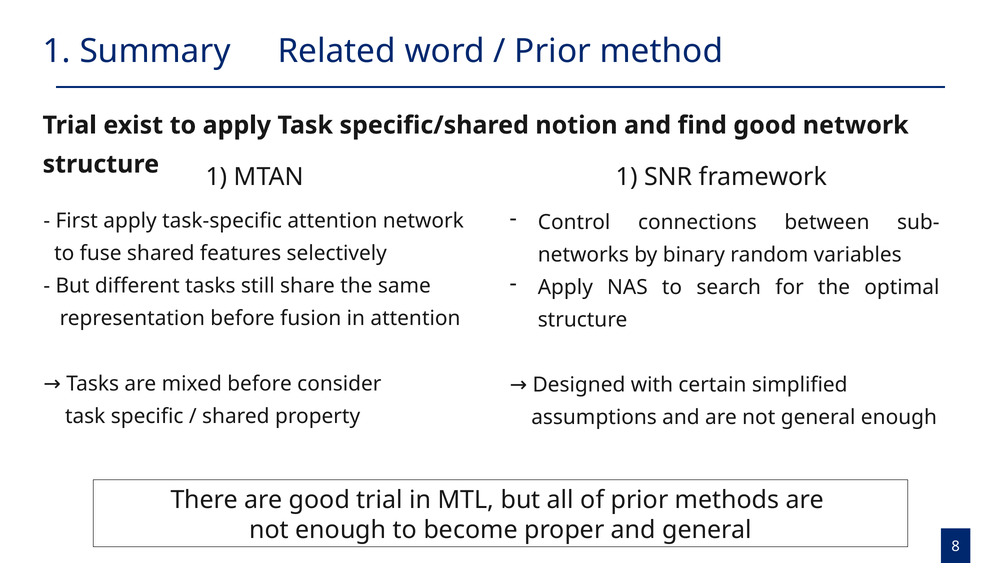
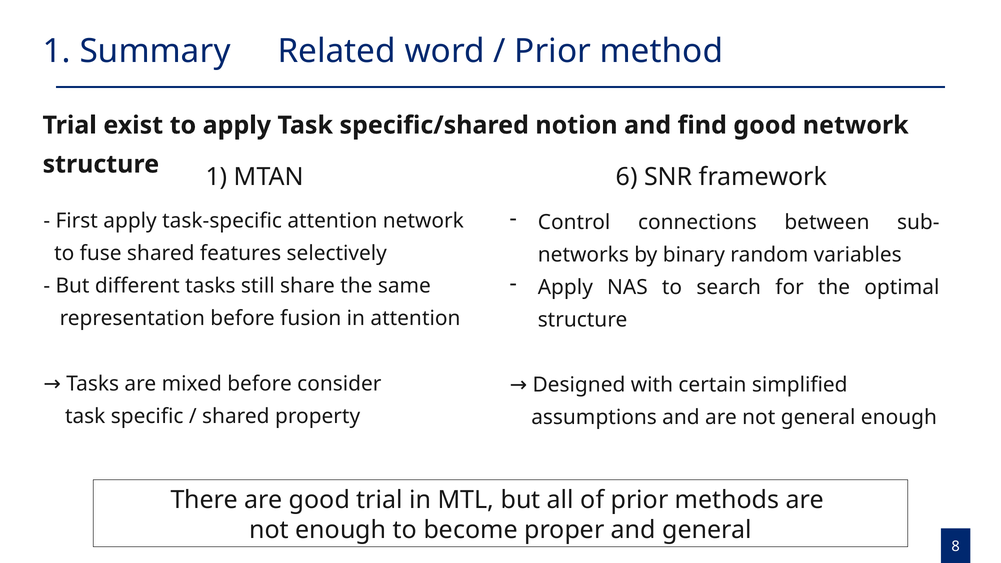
MTAN 1: 1 -> 6
